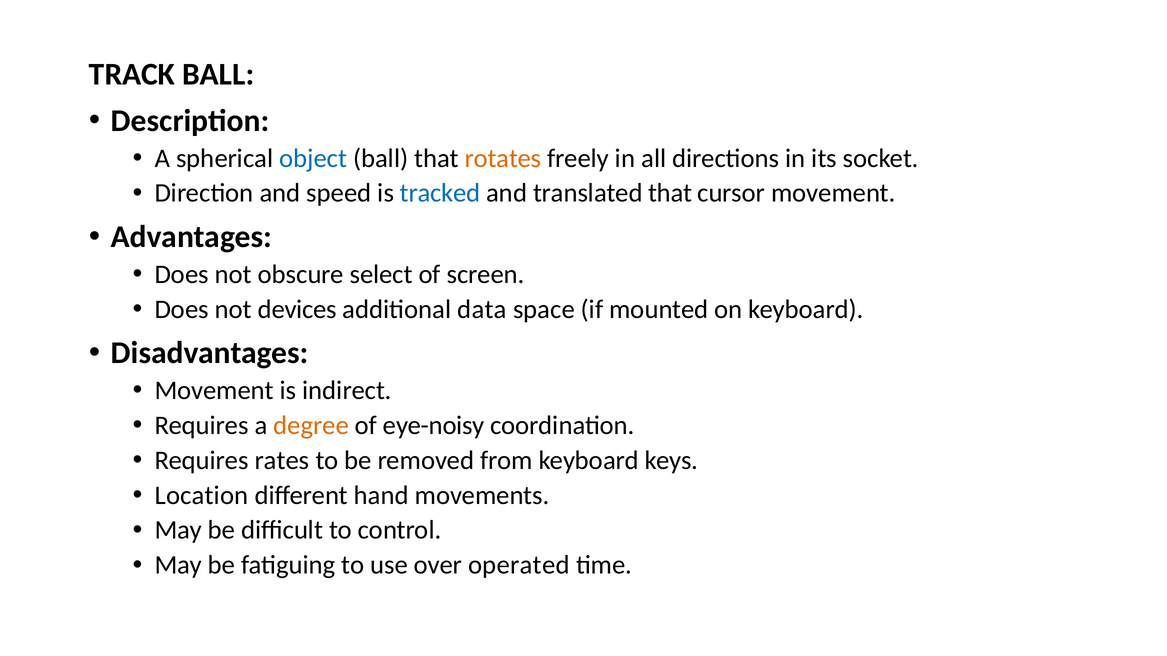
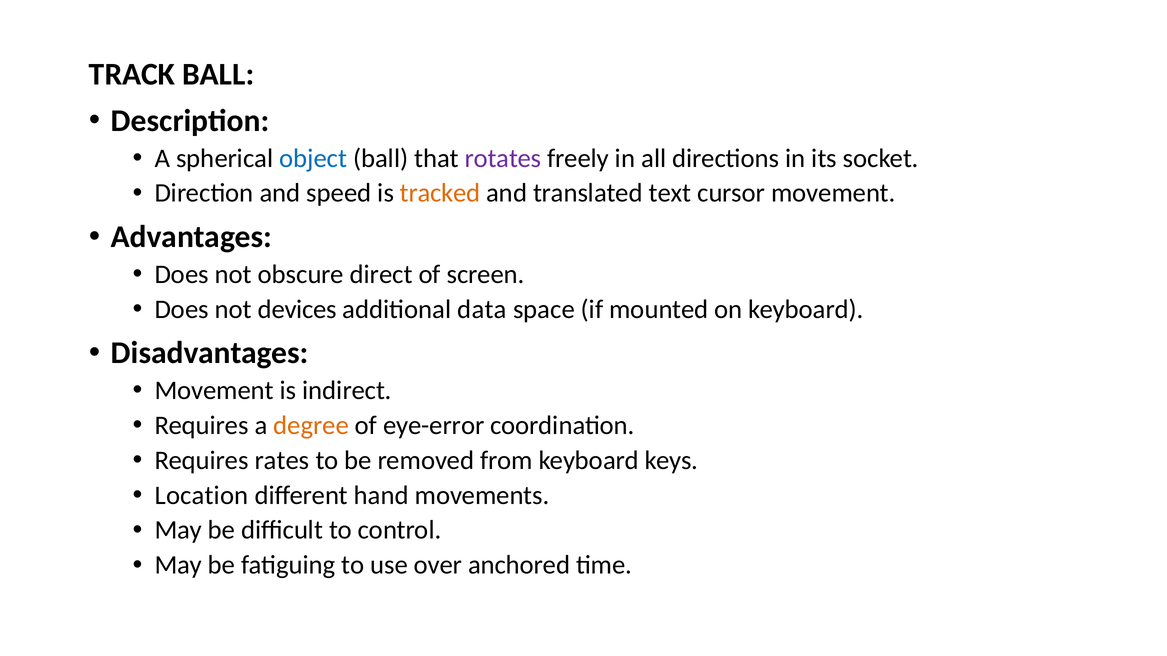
rotates colour: orange -> purple
tracked colour: blue -> orange
translated that: that -> text
select: select -> direct
eye-noisy: eye-noisy -> eye-error
operated: operated -> anchored
